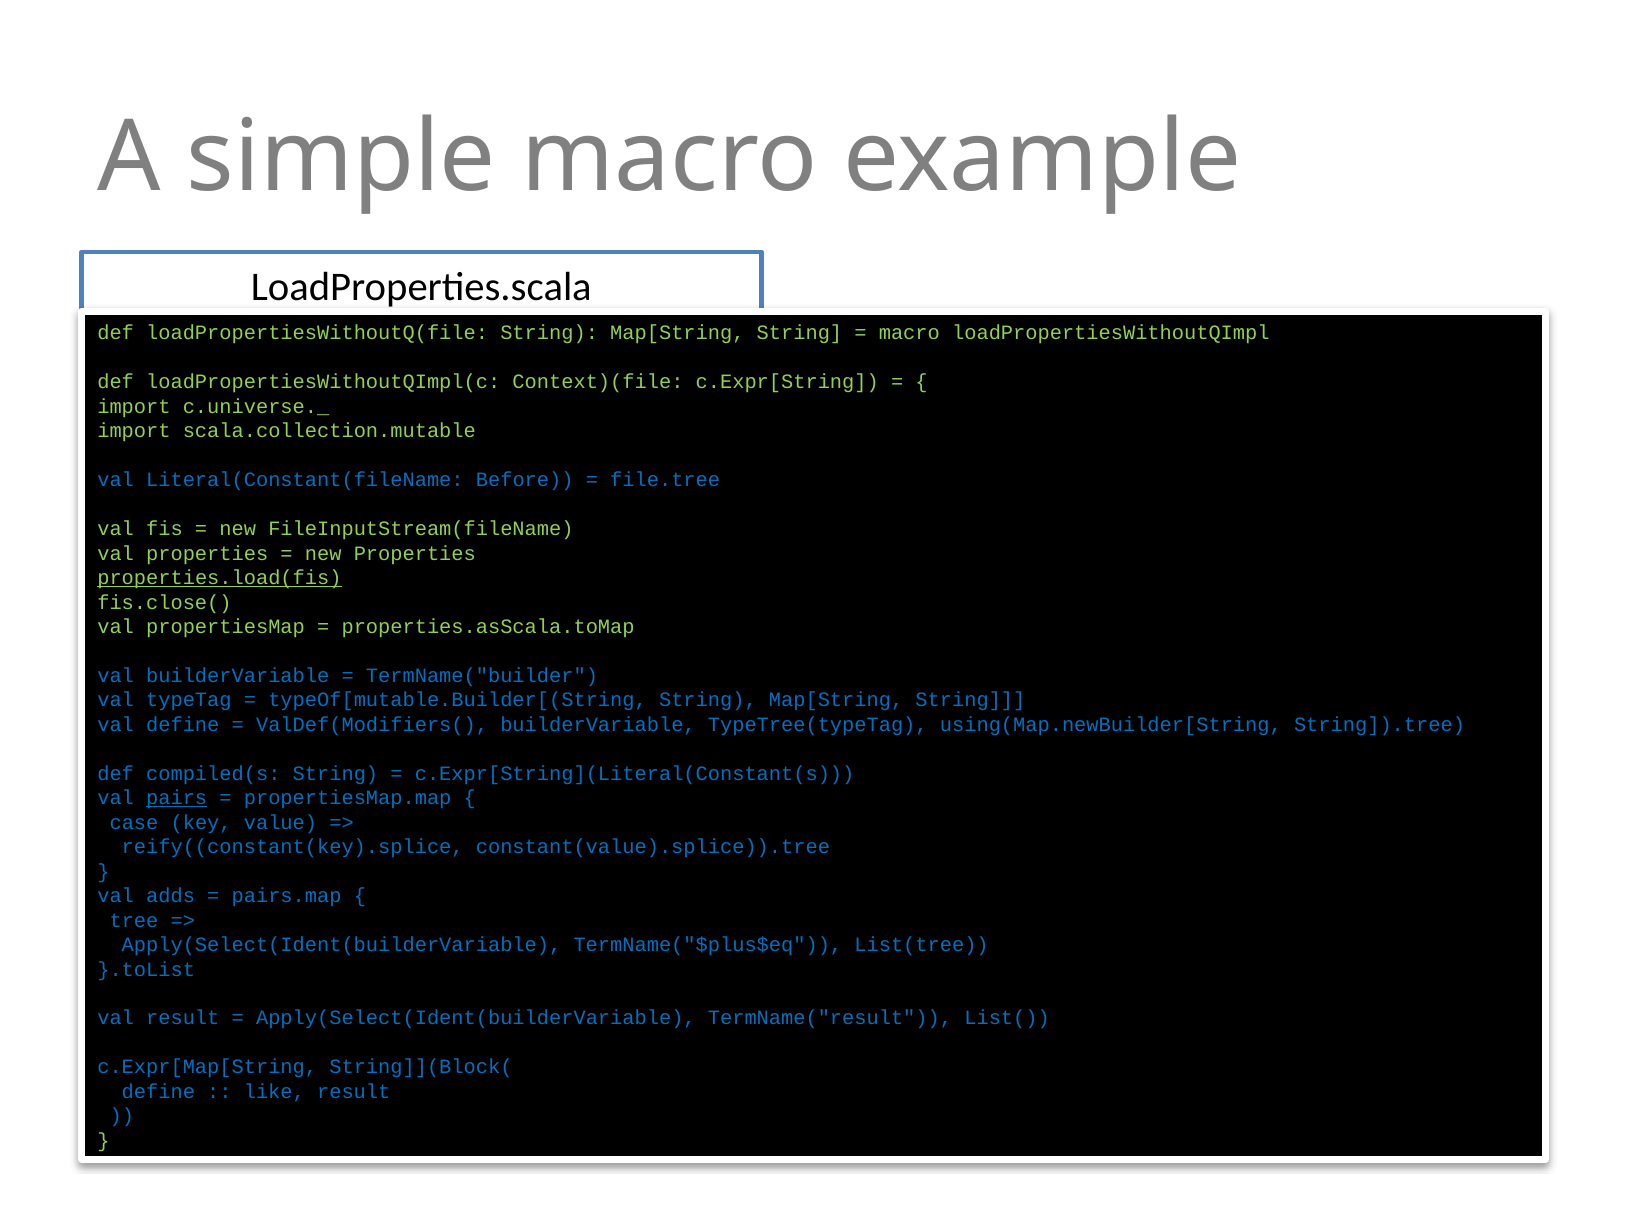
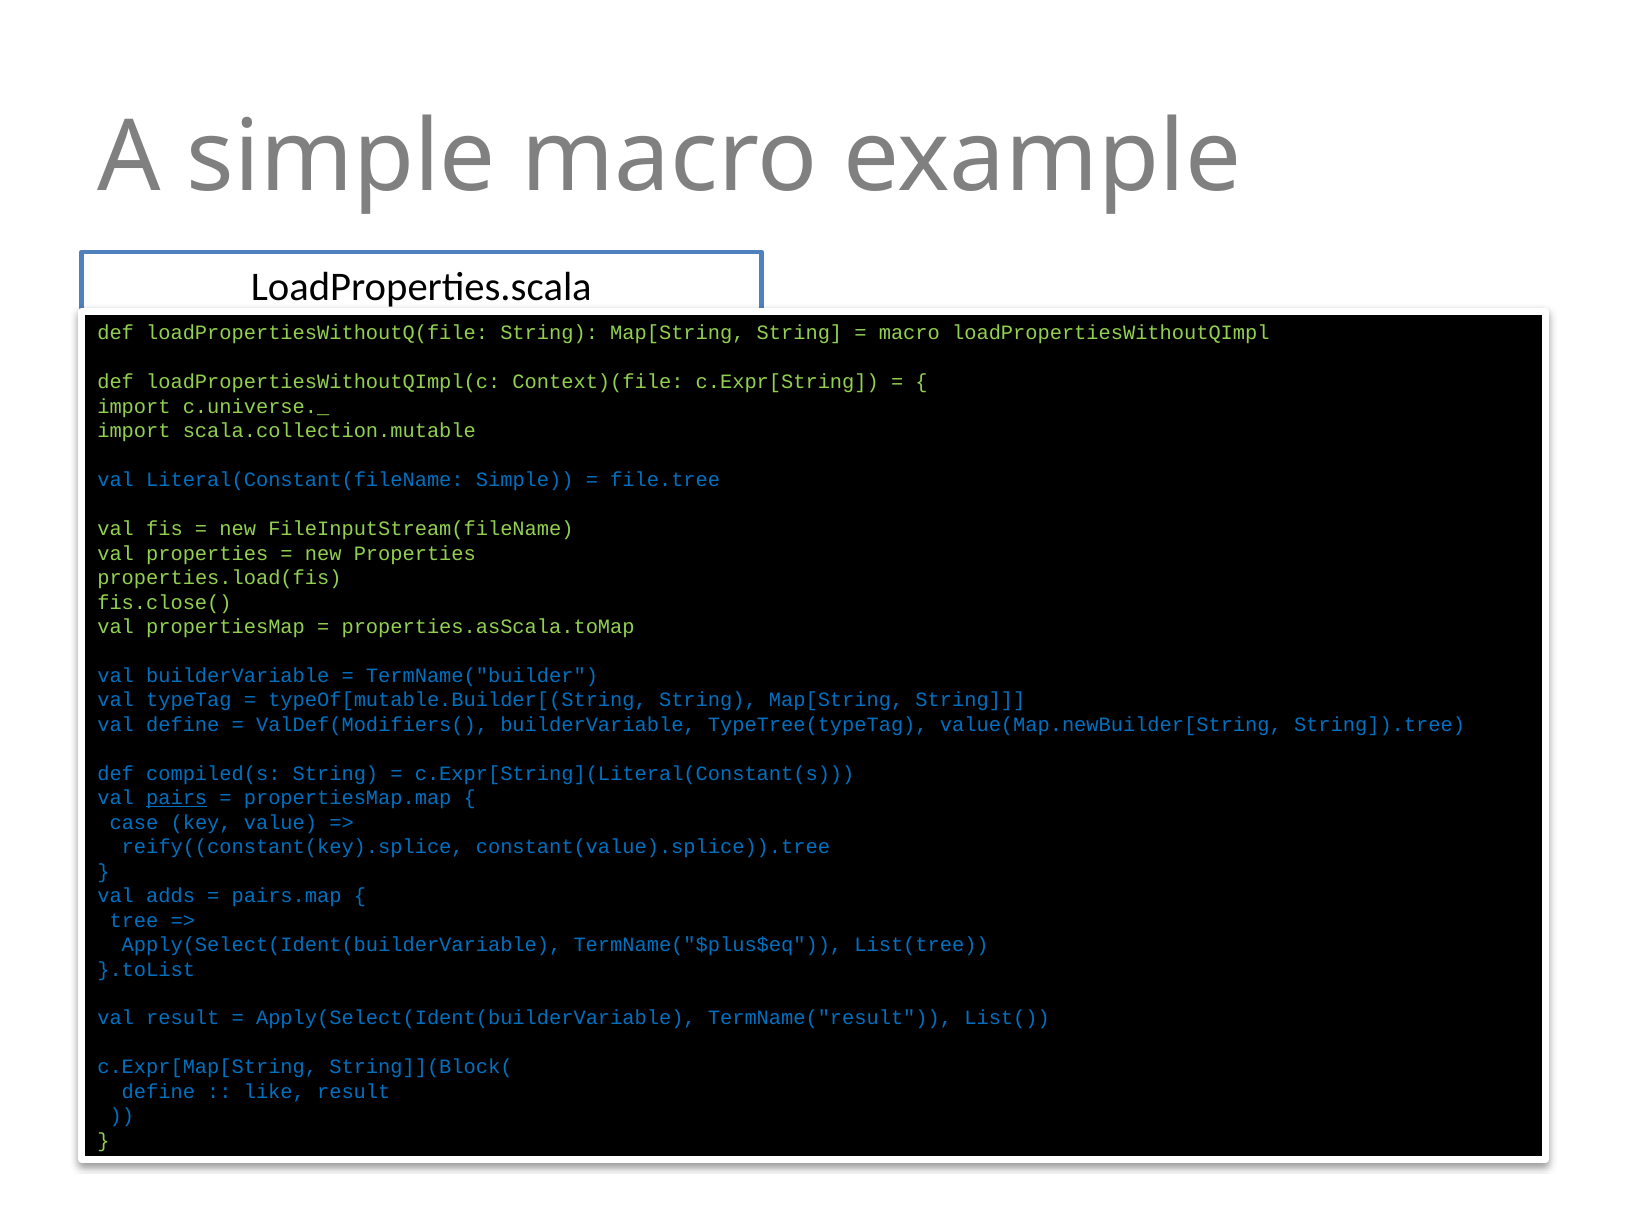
Literal(Constant(fileName Before: Before -> Simple
properties.load(fis underline: present -> none
using(Map.newBuilder[String: using(Map.newBuilder[String -> value(Map.newBuilder[String
